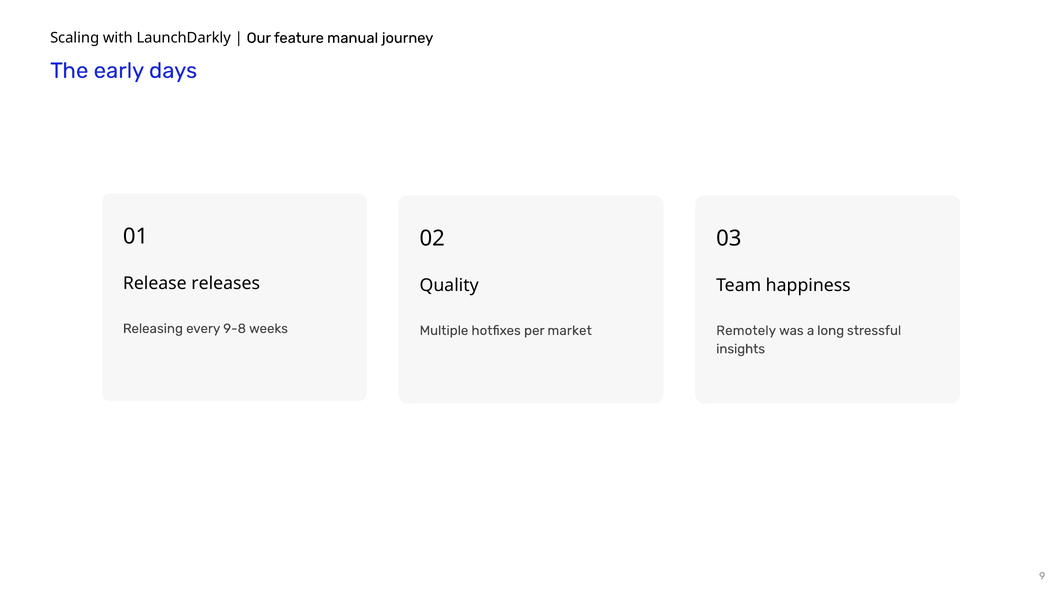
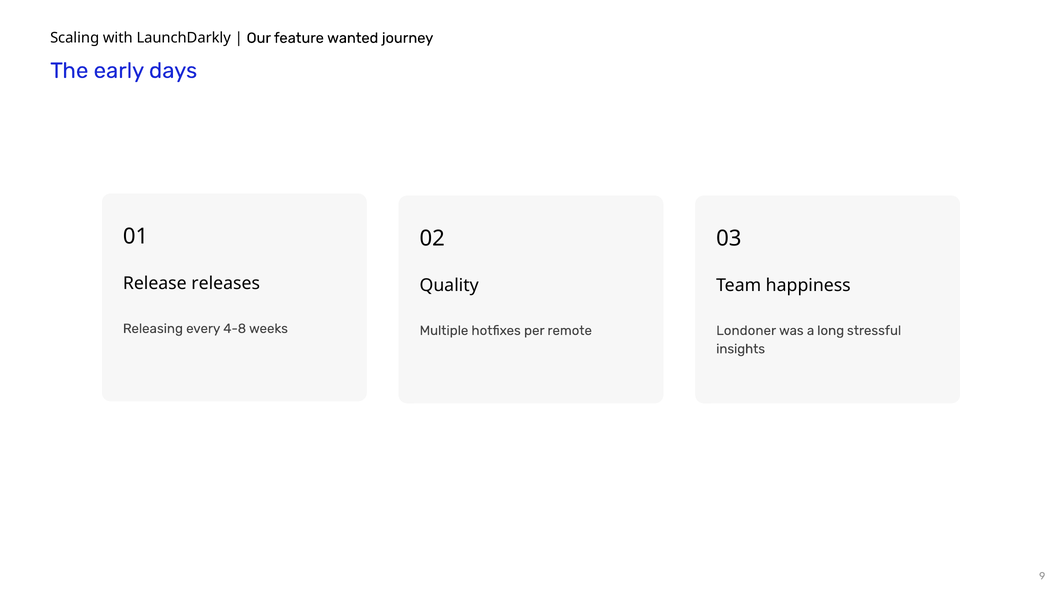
manual: manual -> wanted
9-8: 9-8 -> 4-8
market: market -> remote
Remotely: Remotely -> Londoner
